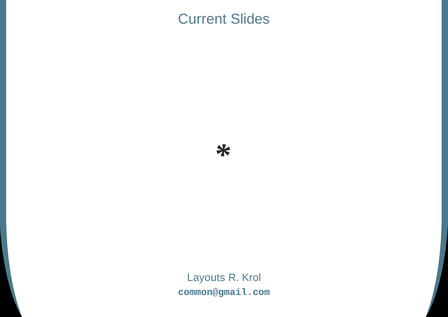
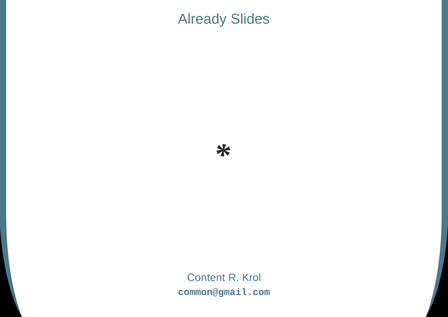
Current: Current -> Already
Layouts: Layouts -> Content
